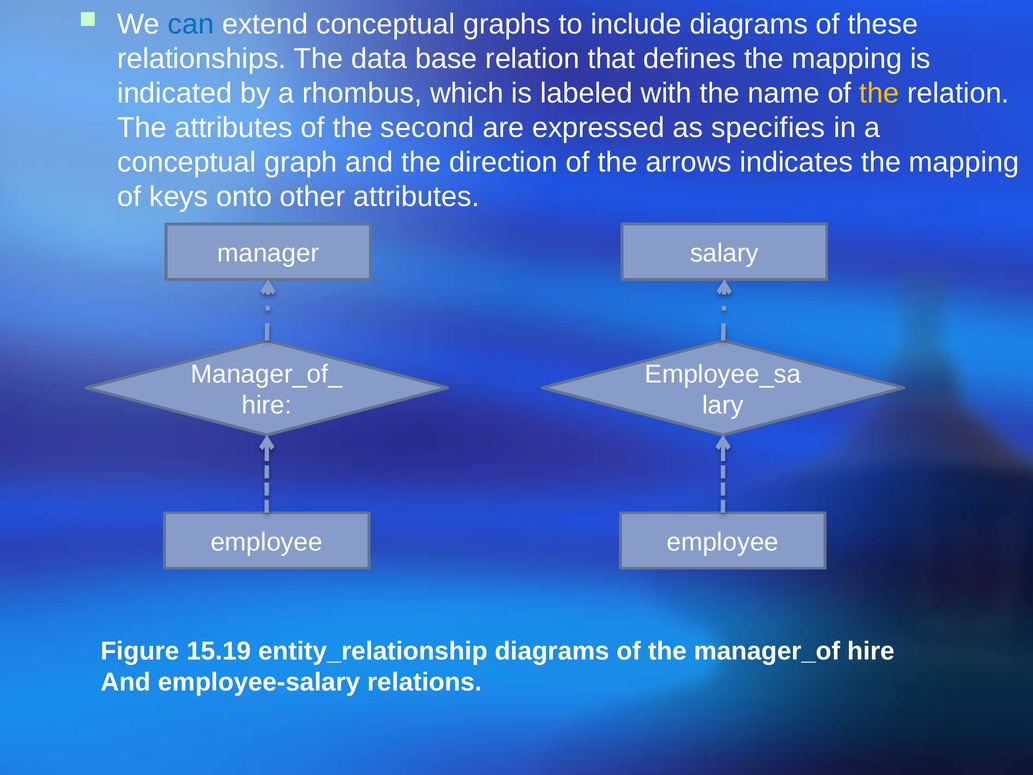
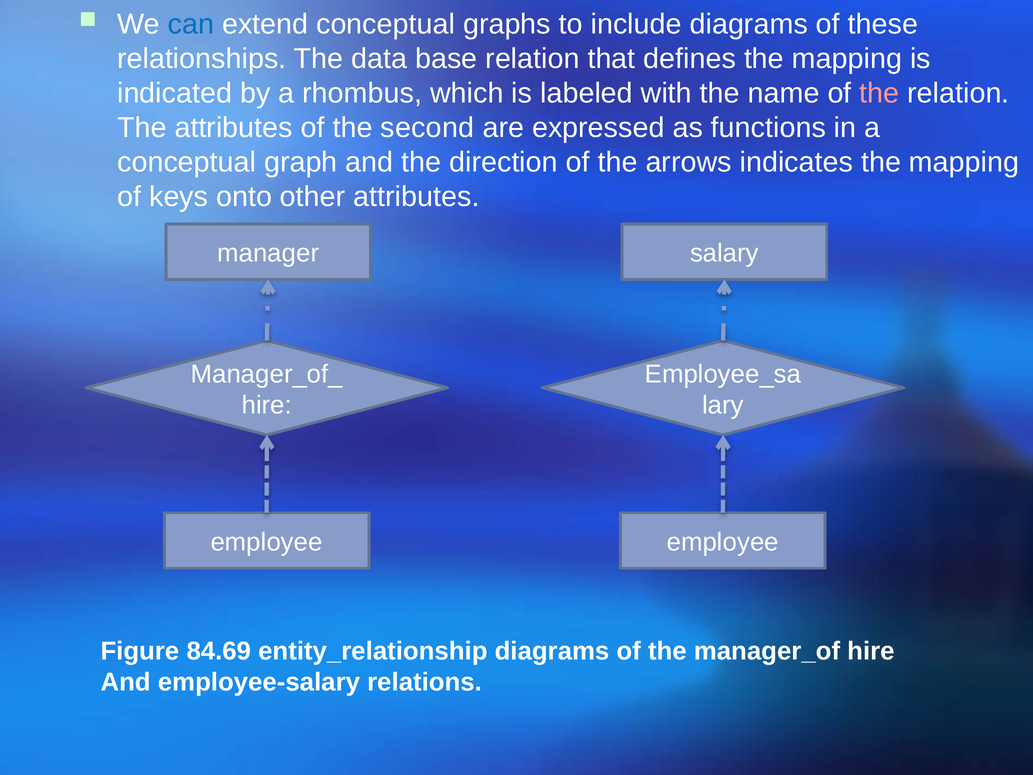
the at (879, 93) colour: yellow -> pink
specifies: specifies -> functions
15.19: 15.19 -> 84.69
